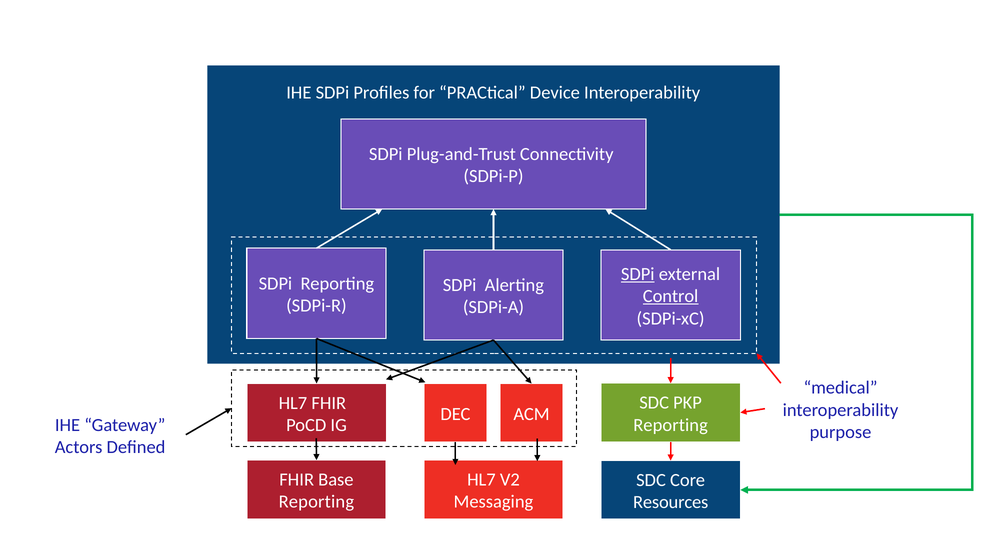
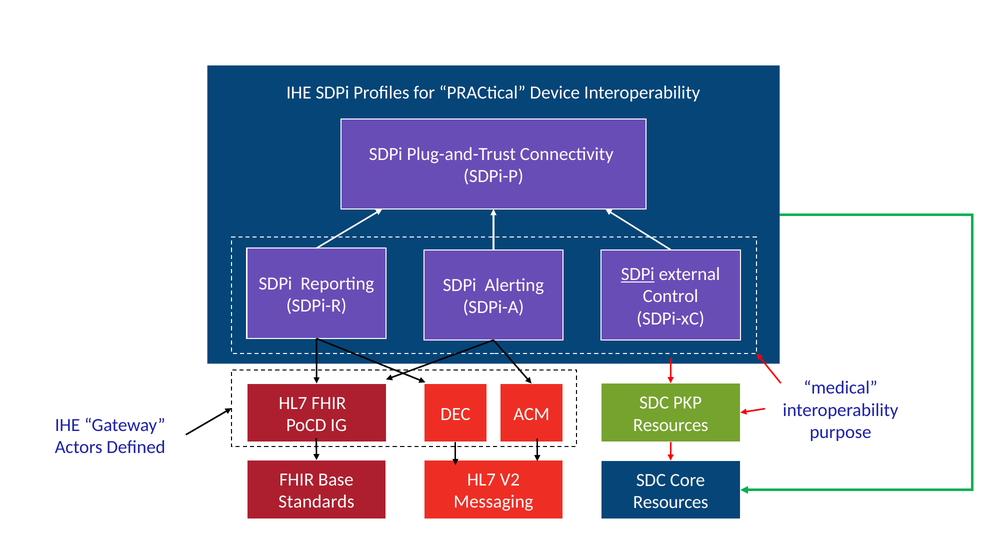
Control underline: present -> none
Reporting at (671, 425): Reporting -> Resources
Reporting at (316, 502): Reporting -> Standards
